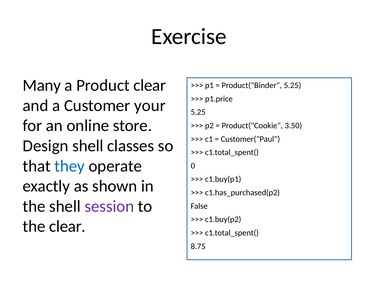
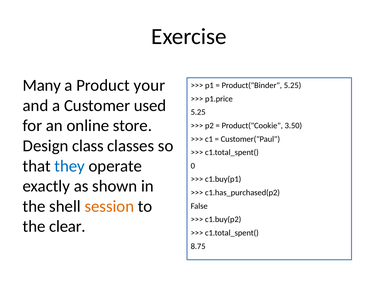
Product clear: clear -> your
your: your -> used
Design shell: shell -> class
session colour: purple -> orange
